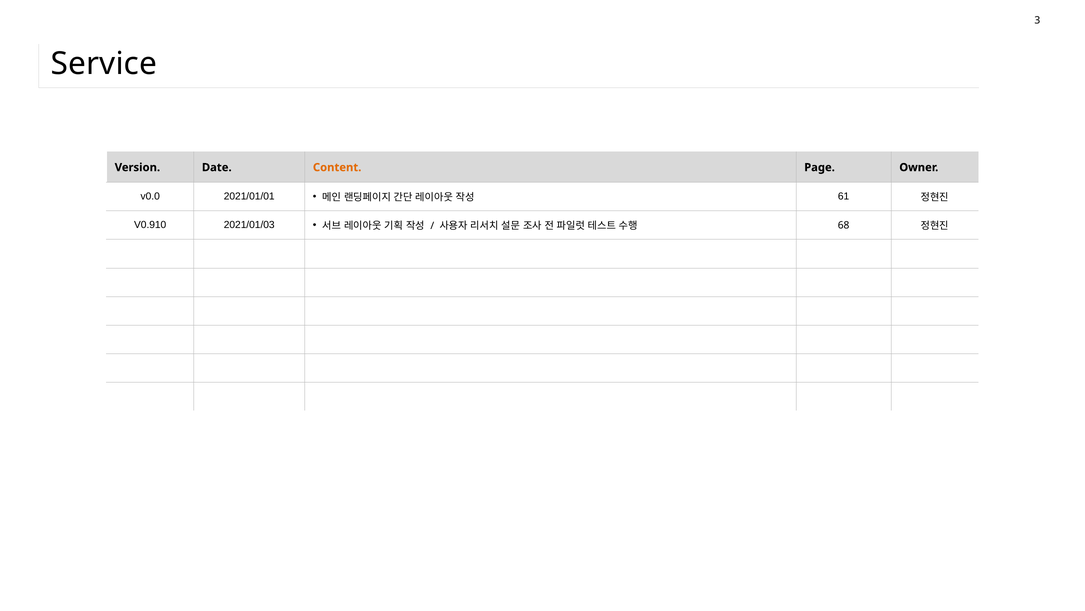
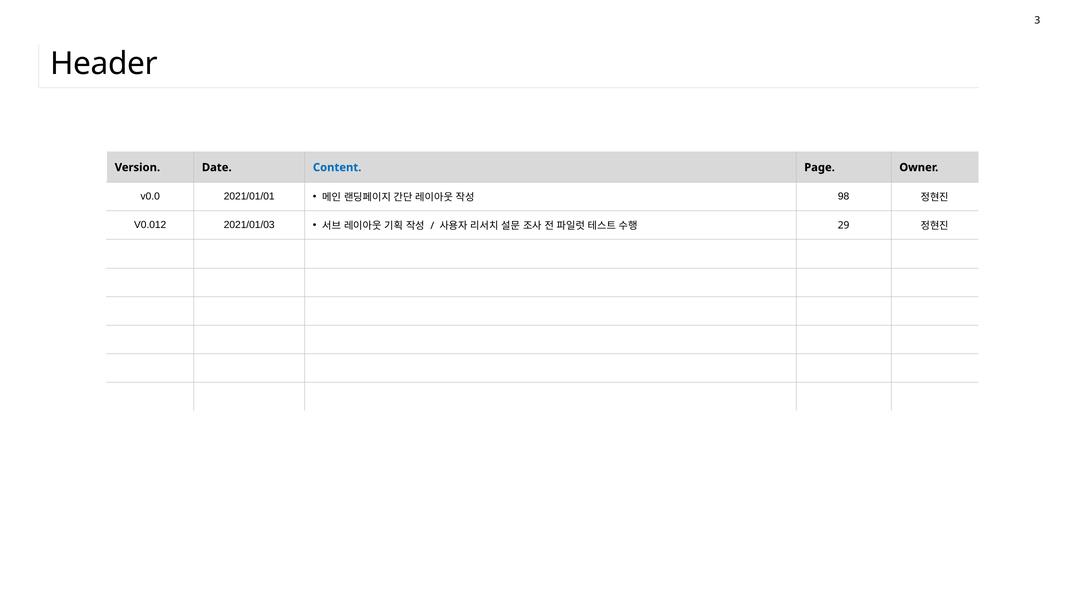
Service: Service -> Header
Content colour: orange -> blue
61: 61 -> 98
V0.910: V0.910 -> V0.012
68: 68 -> 29
